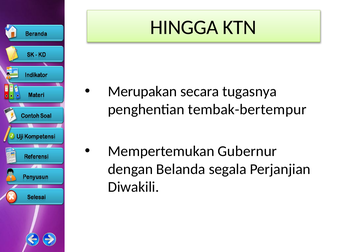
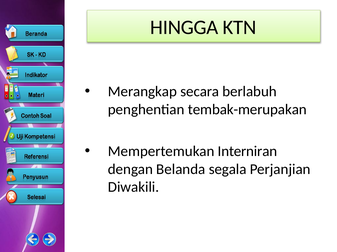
Merupakan: Merupakan -> Merangkap
tugasnya: tugasnya -> berlabuh
tembak-bertempur: tembak-bertempur -> tembak-merupakan
Gubernur: Gubernur -> Interniran
